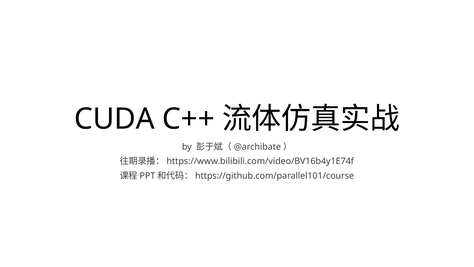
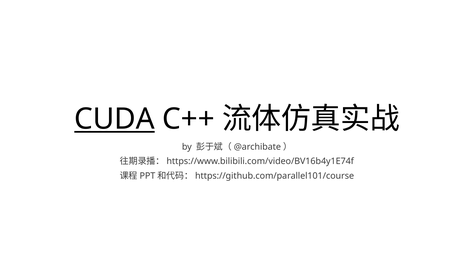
CUDA underline: none -> present
